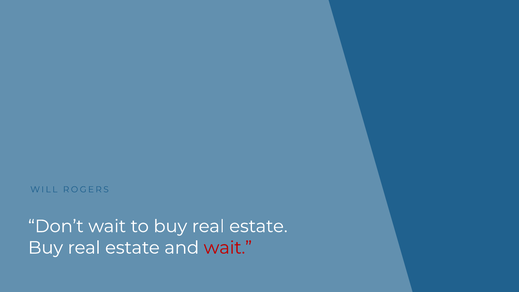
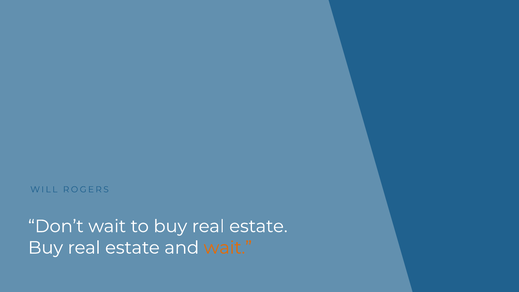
wait at (228, 248) colour: red -> orange
